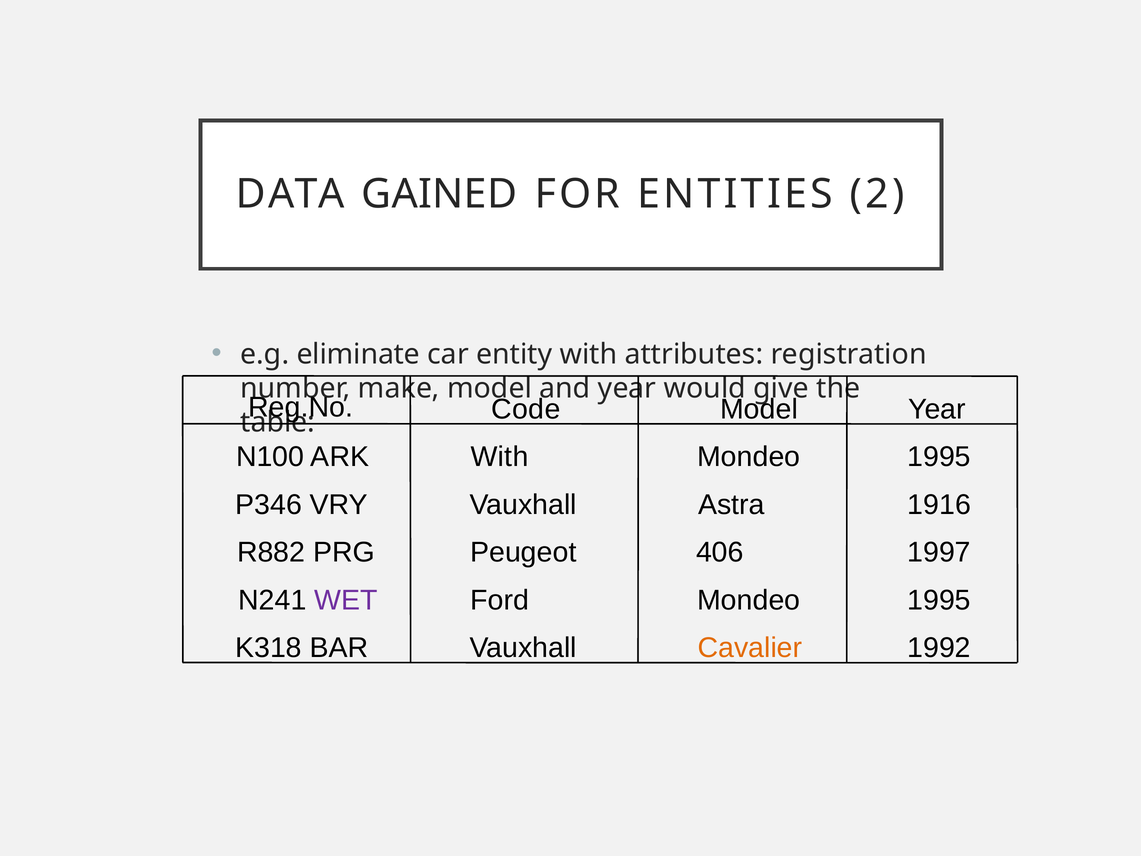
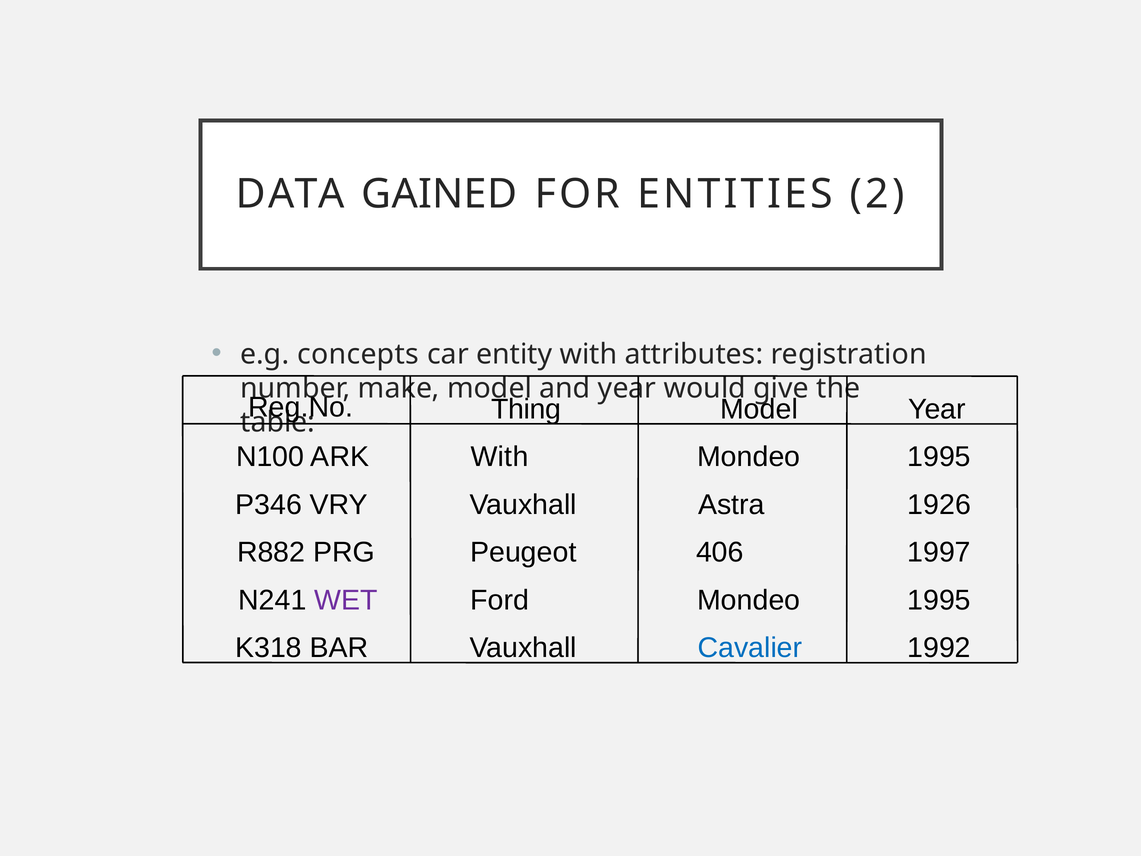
eliminate: eliminate -> concepts
Code: Code -> Thing
1916: 1916 -> 1926
Cavalier colour: orange -> blue
